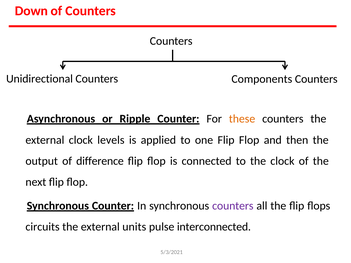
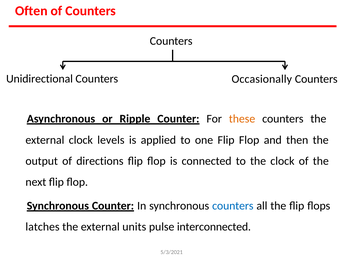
Down: Down -> Often
Components: Components -> Occasionally
difference: difference -> directions
counters at (233, 206) colour: purple -> blue
circuits: circuits -> latches
